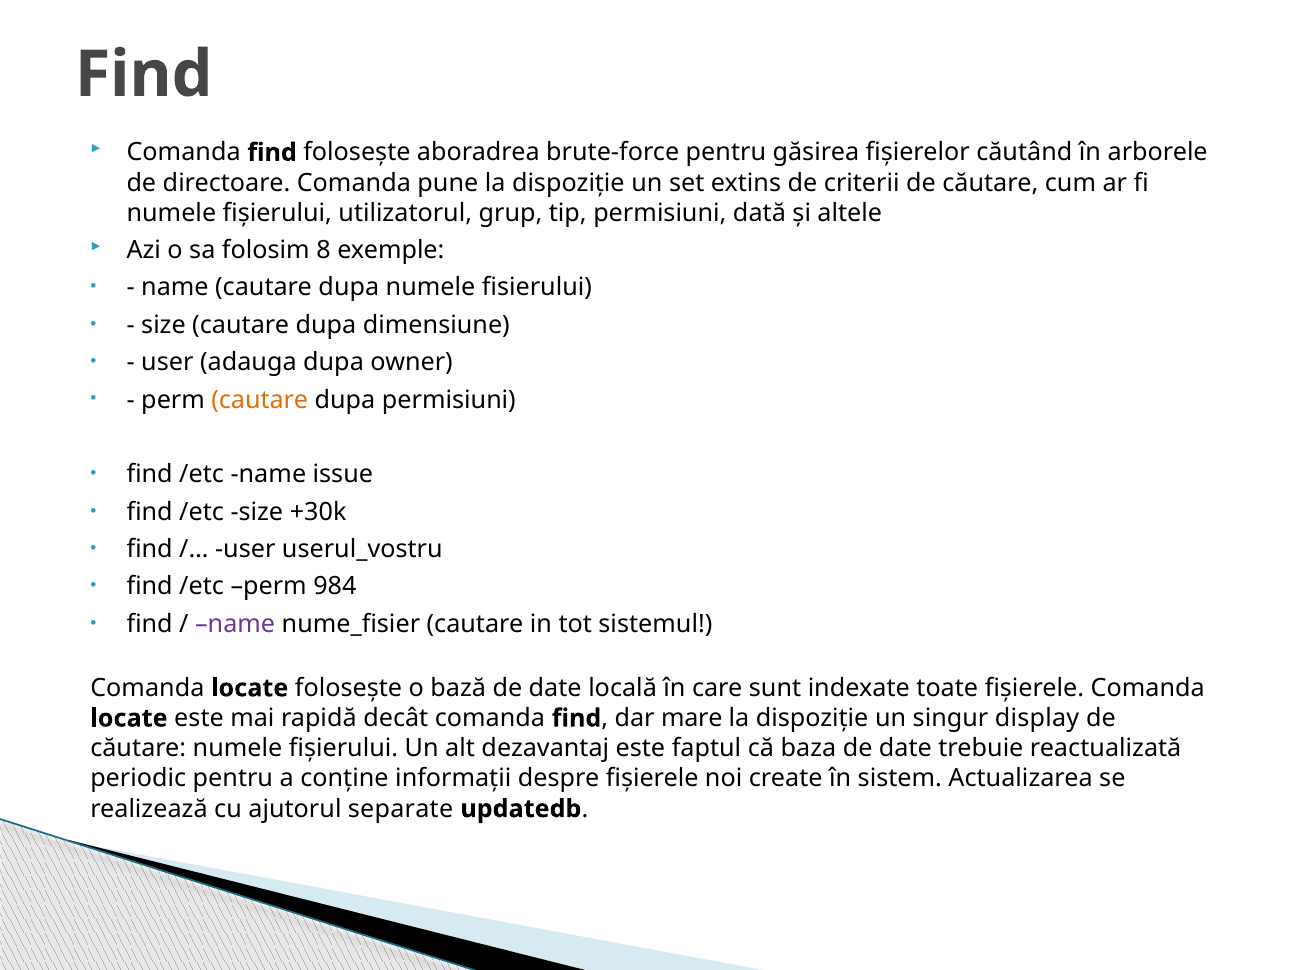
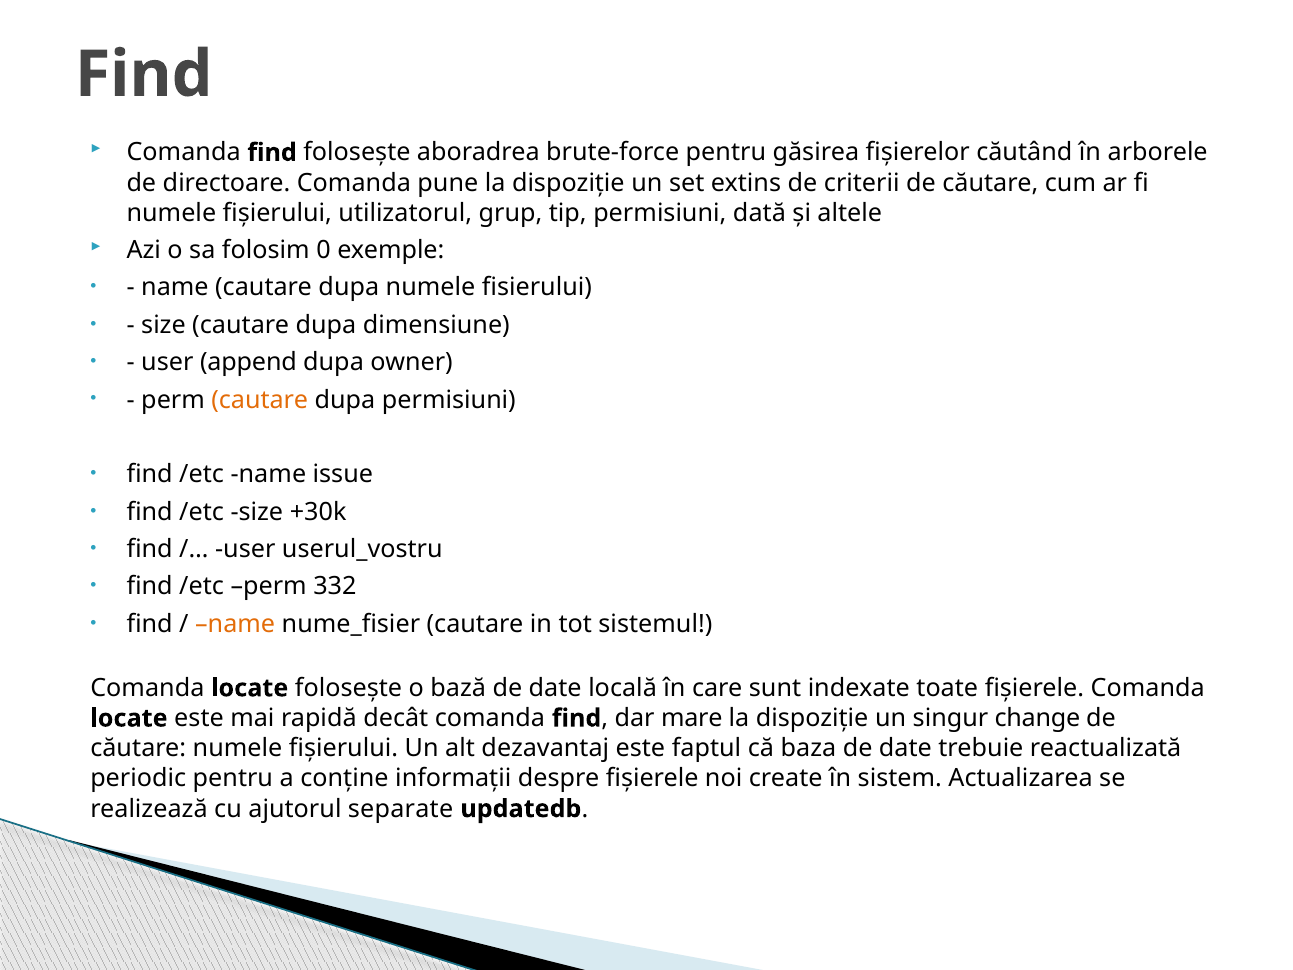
8: 8 -> 0
adauga: adauga -> append
984: 984 -> 332
name at (235, 624) colour: purple -> orange
display: display -> change
